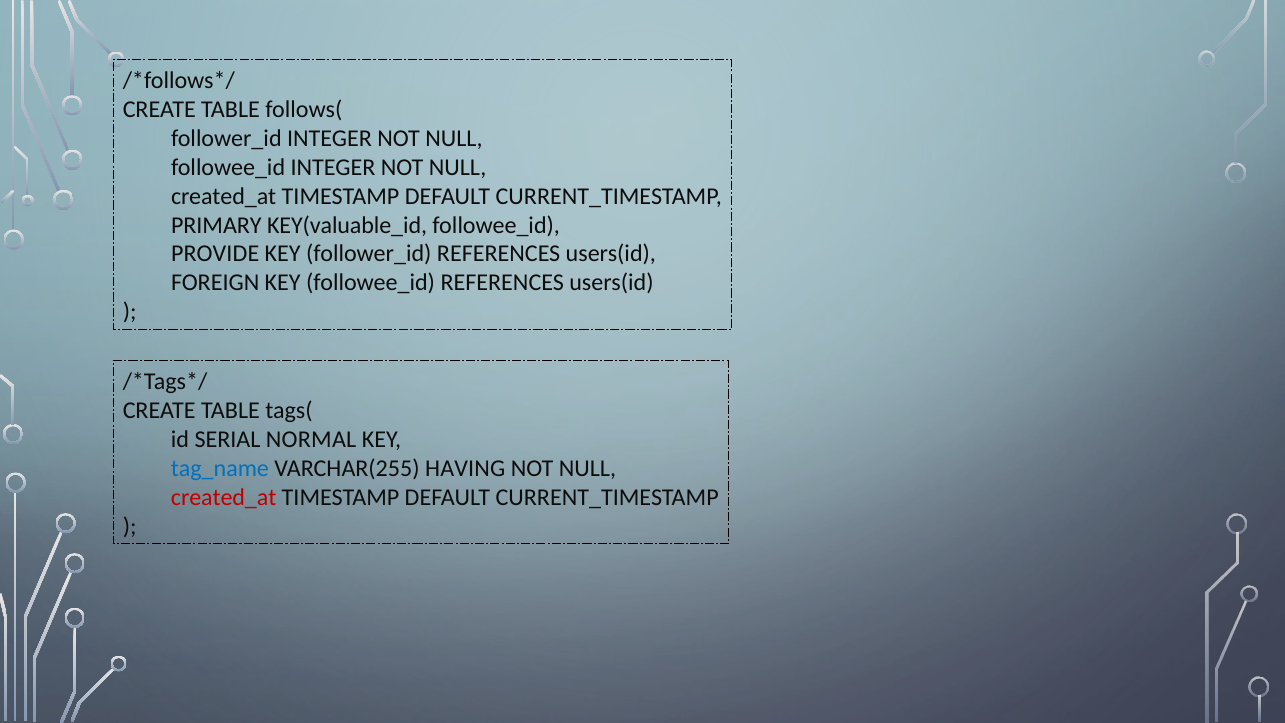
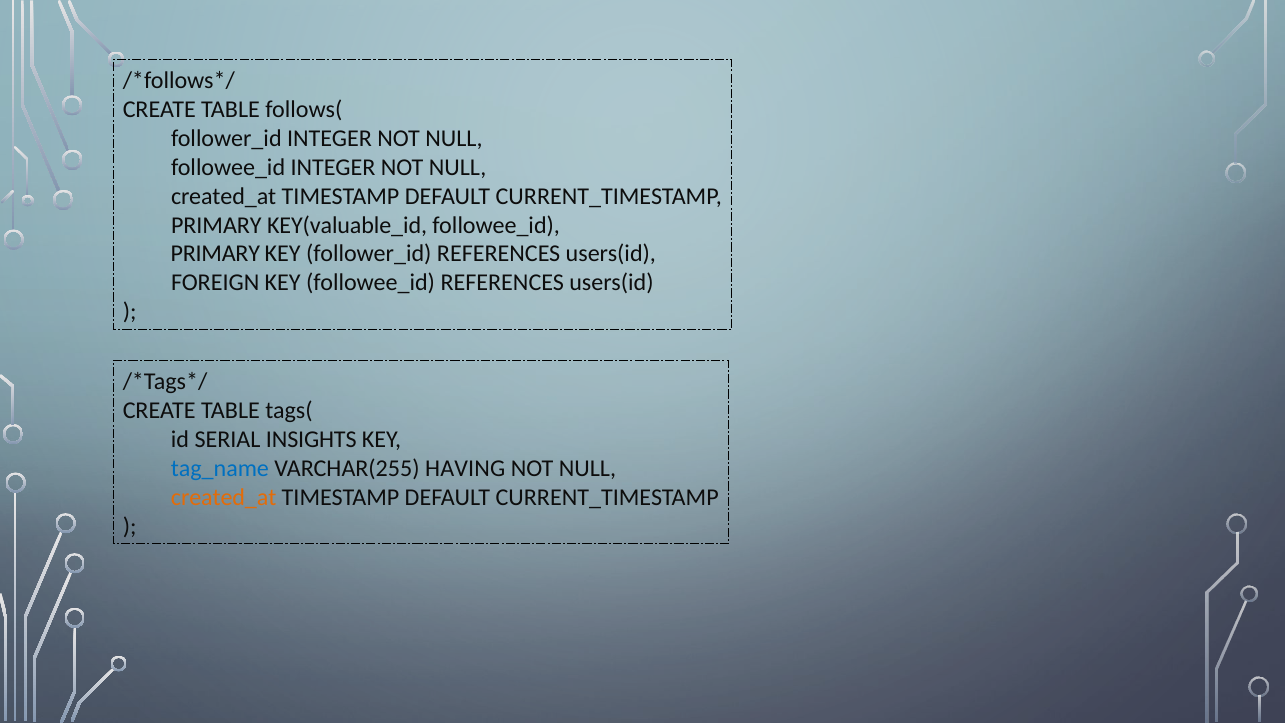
PROVIDE at (215, 254): PROVIDE -> PRIMARY
NORMAL: NORMAL -> INSIGHTS
created_at at (224, 497) colour: red -> orange
